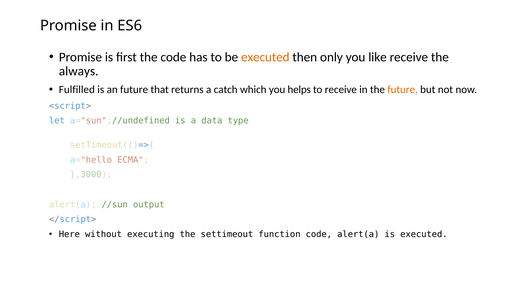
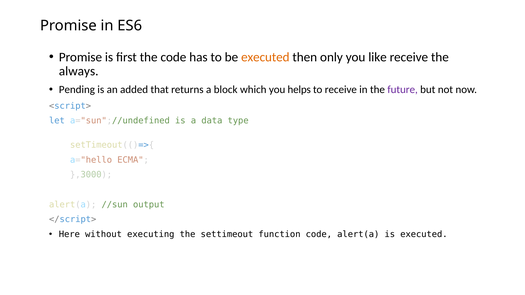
Fulfilled: Fulfilled -> Pending
an future: future -> added
catch: catch -> block
future at (403, 90) colour: orange -> purple
